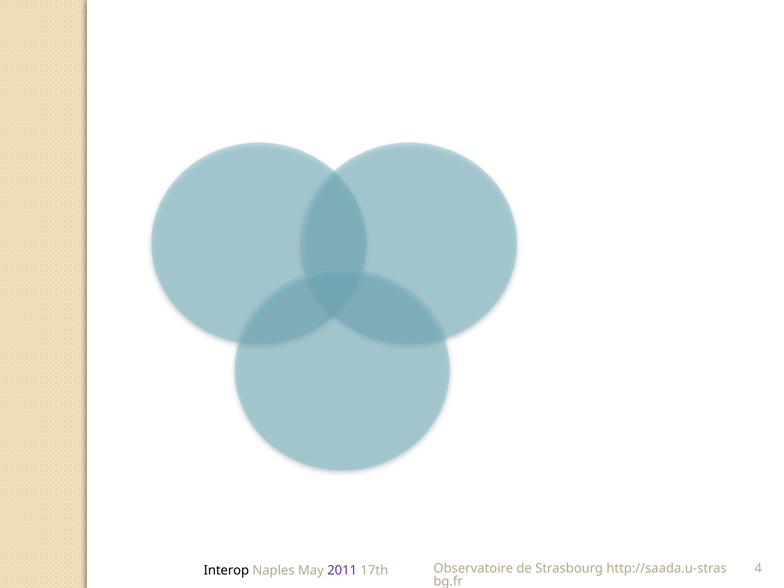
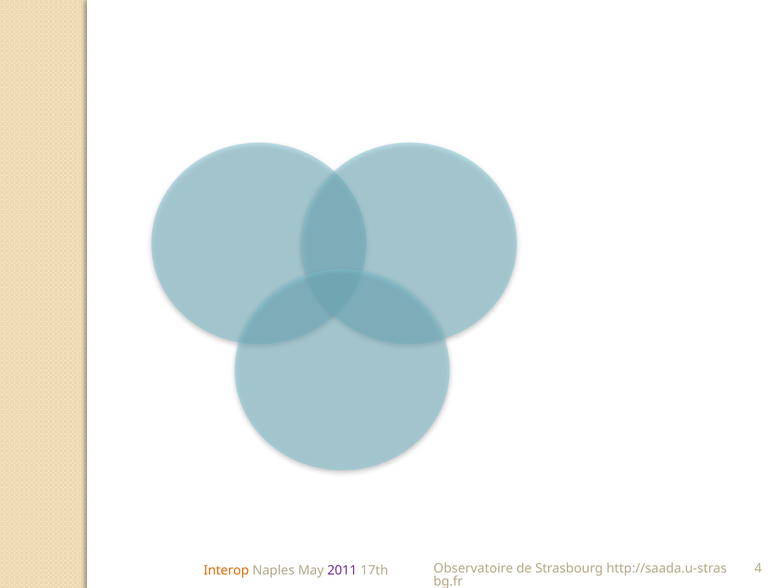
Interop colour: black -> orange
